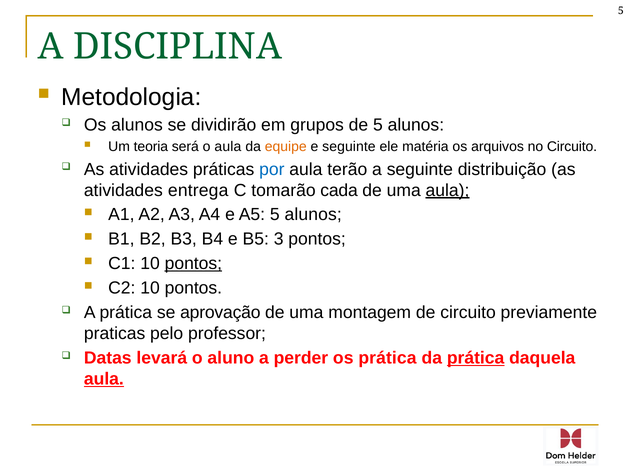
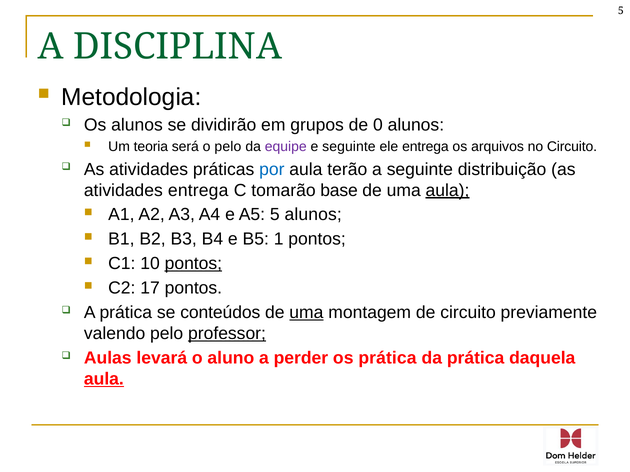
de 5: 5 -> 0
o aula: aula -> pelo
equipe colour: orange -> purple
ele matéria: matéria -> entrega
cada: cada -> base
3: 3 -> 1
C2 10: 10 -> 17
aprovação: aprovação -> conteúdos
uma at (306, 313) underline: none -> present
praticas: praticas -> valendo
professor underline: none -> present
Datas: Datas -> Aulas
prática at (476, 358) underline: present -> none
